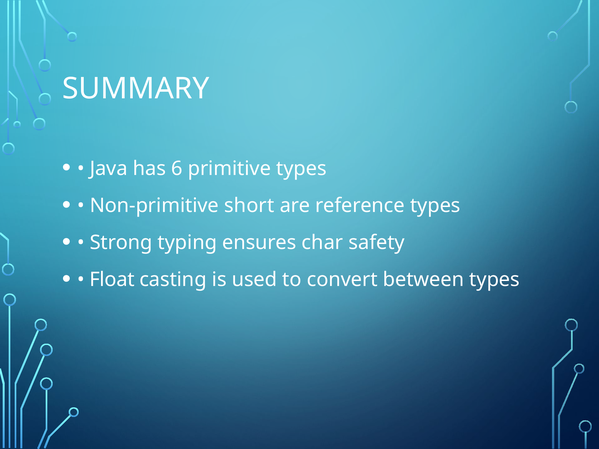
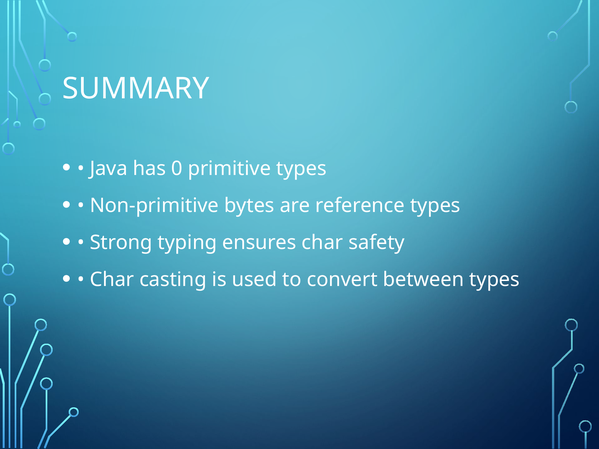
6: 6 -> 0
short: short -> bytes
Float at (112, 280): Float -> Char
